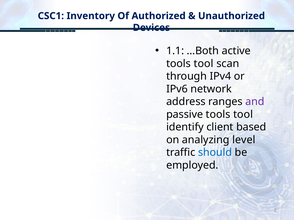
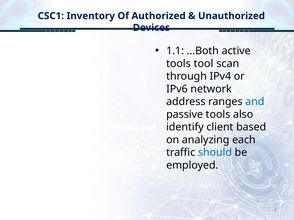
and colour: purple -> blue
passive tools tool: tool -> also
level: level -> each
